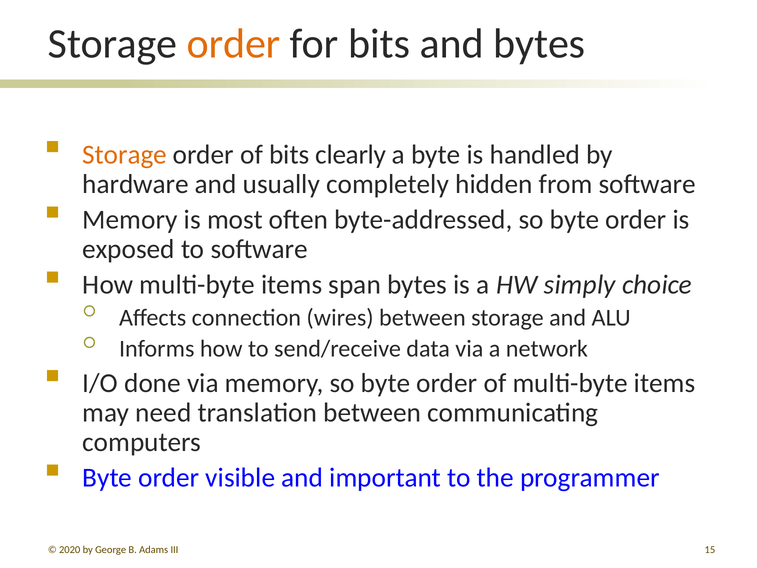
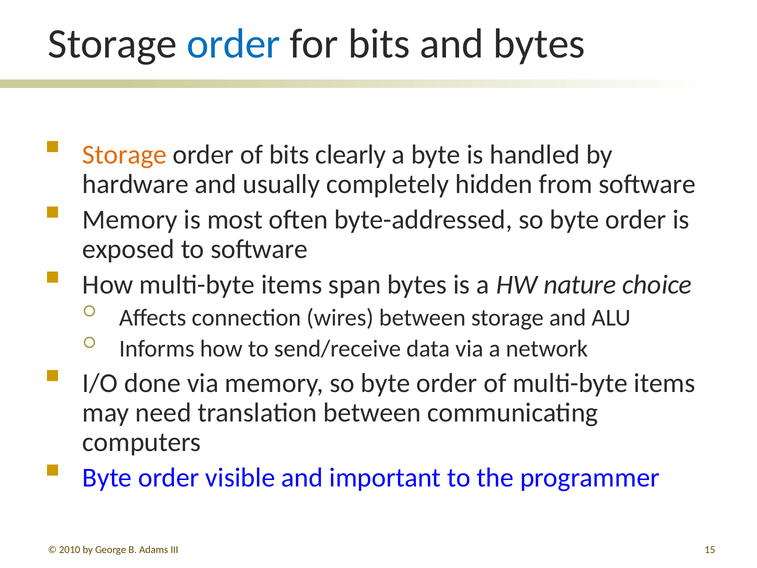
order at (234, 44) colour: orange -> blue
simply: simply -> nature
2020: 2020 -> 2010
